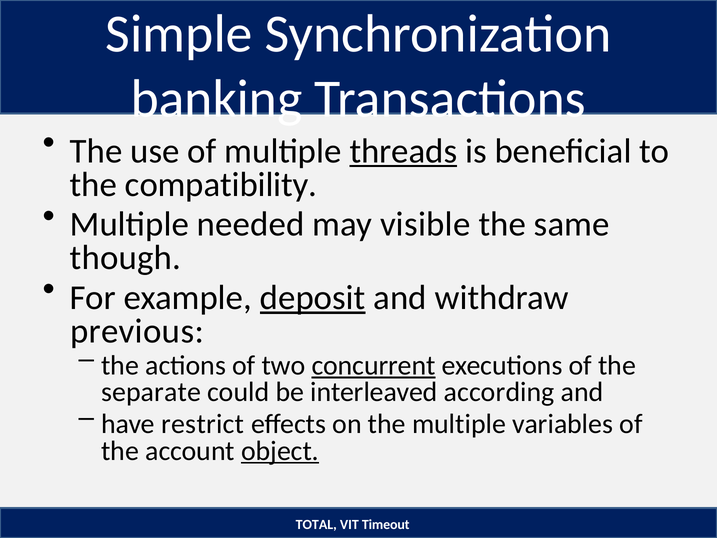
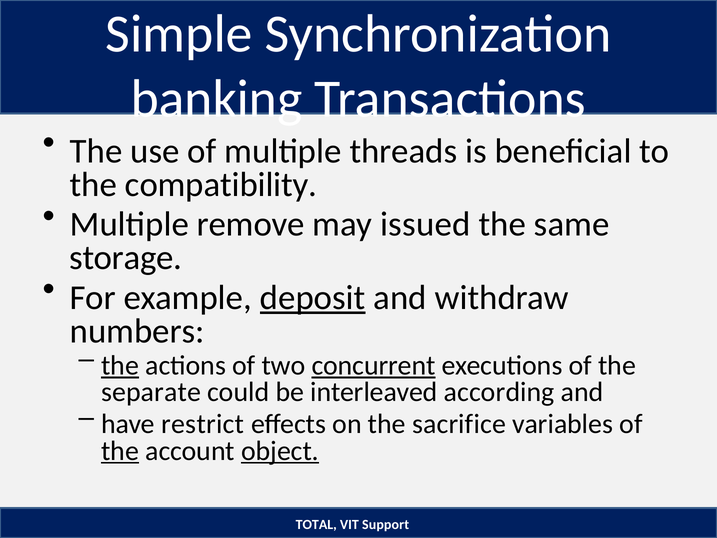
threads underline: present -> none
needed: needed -> remove
visible: visible -> issued
though: though -> storage
previous: previous -> numbers
the at (120, 365) underline: none -> present
the multiple: multiple -> sacrifice
the at (120, 451) underline: none -> present
Timeout: Timeout -> Support
